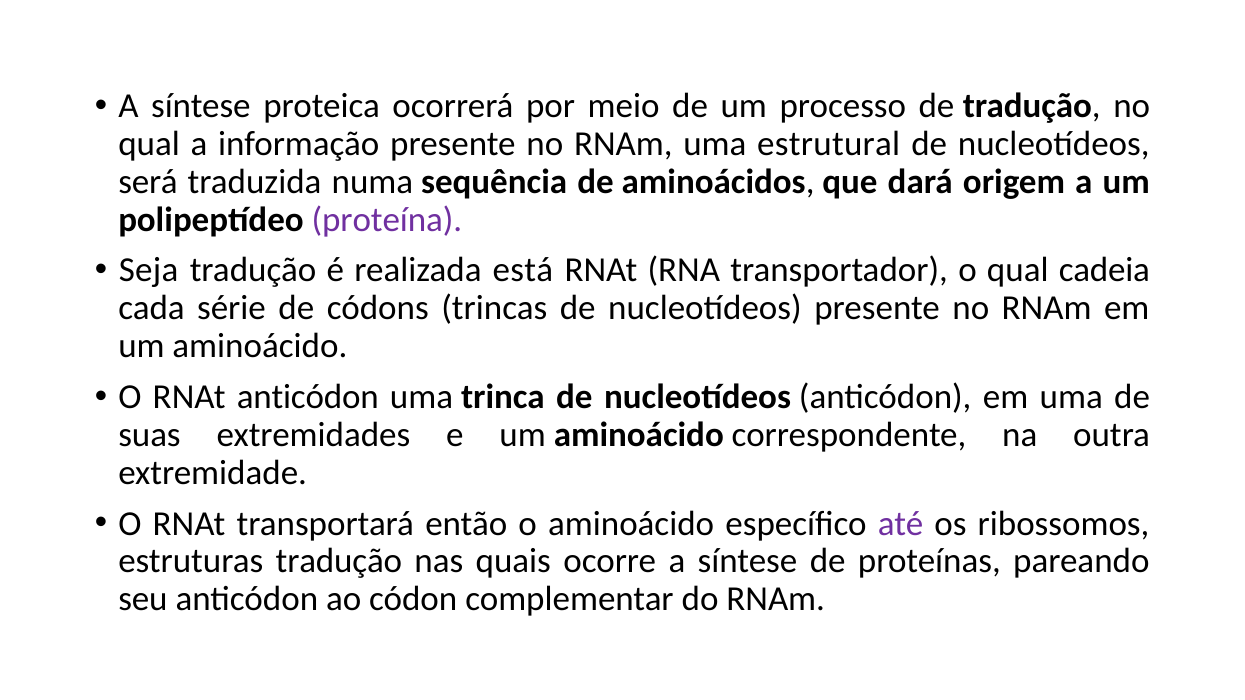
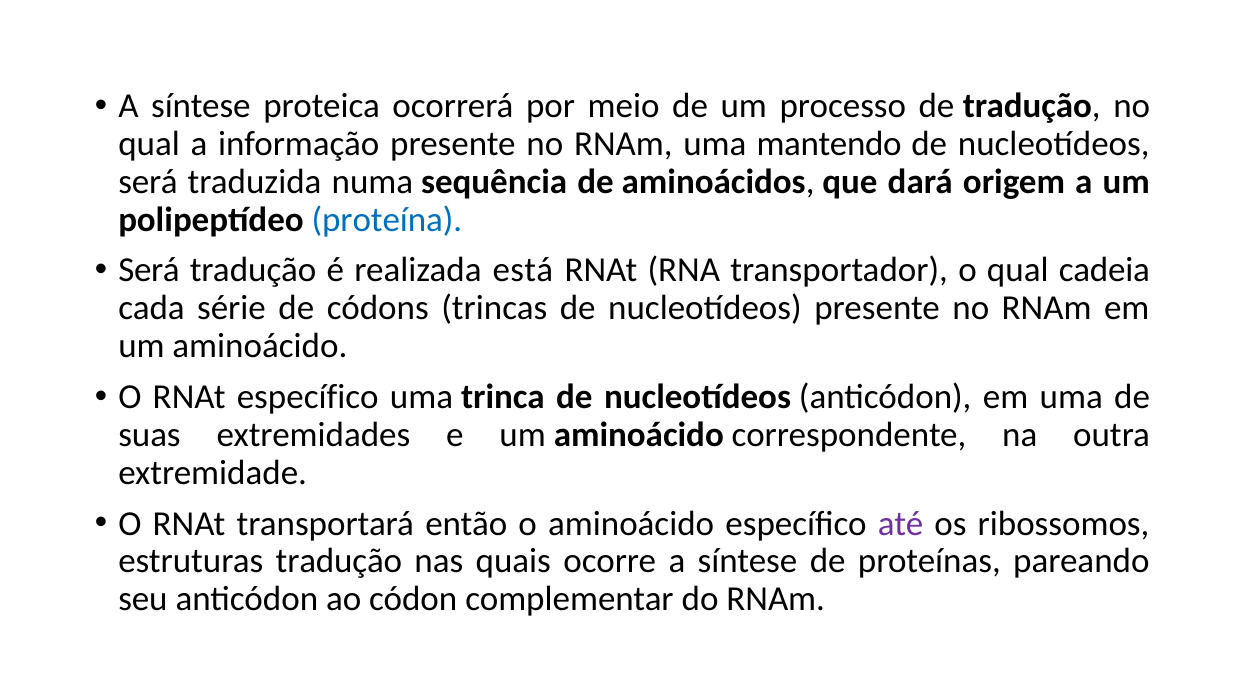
estrutural: estrutural -> mantendo
proteína colour: purple -> blue
Seja at (149, 271): Seja -> Será
RNAt anticódon: anticódon -> específico
